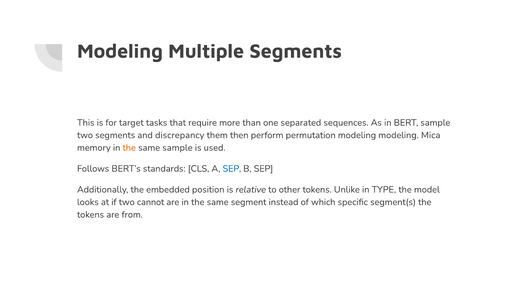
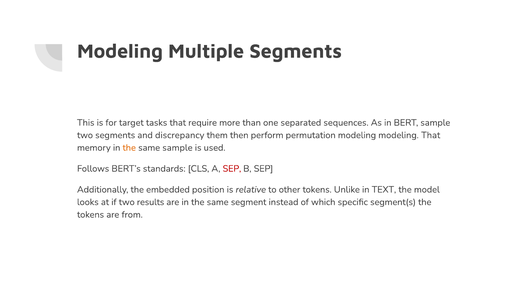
modeling Mica: Mica -> That
SEP at (232, 169) colour: blue -> red
TYPE: TYPE -> TEXT
cannot: cannot -> results
